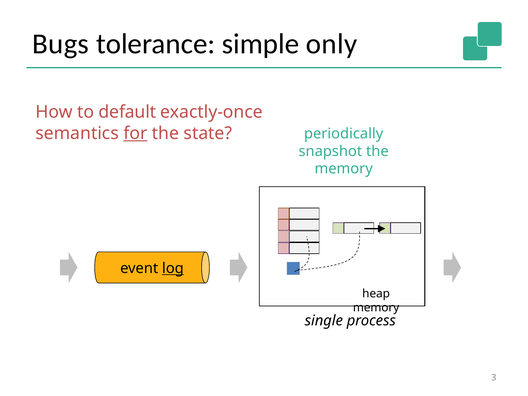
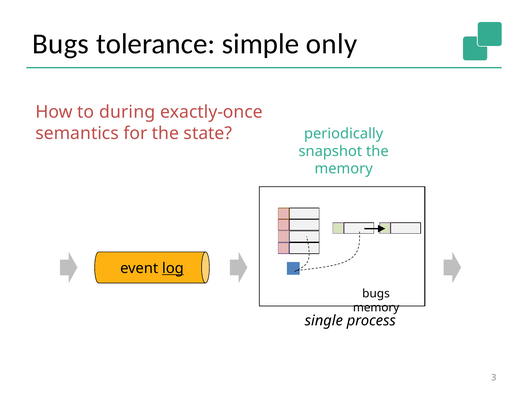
default: default -> during
for underline: present -> none
heap at (376, 294): heap -> bugs
